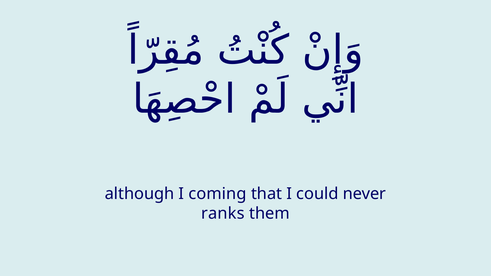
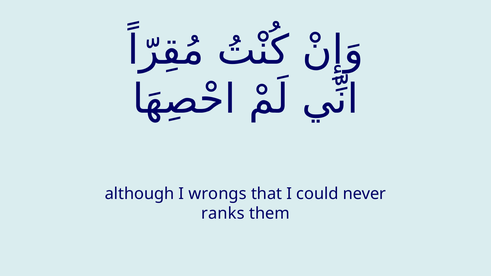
coming: coming -> wrongs
